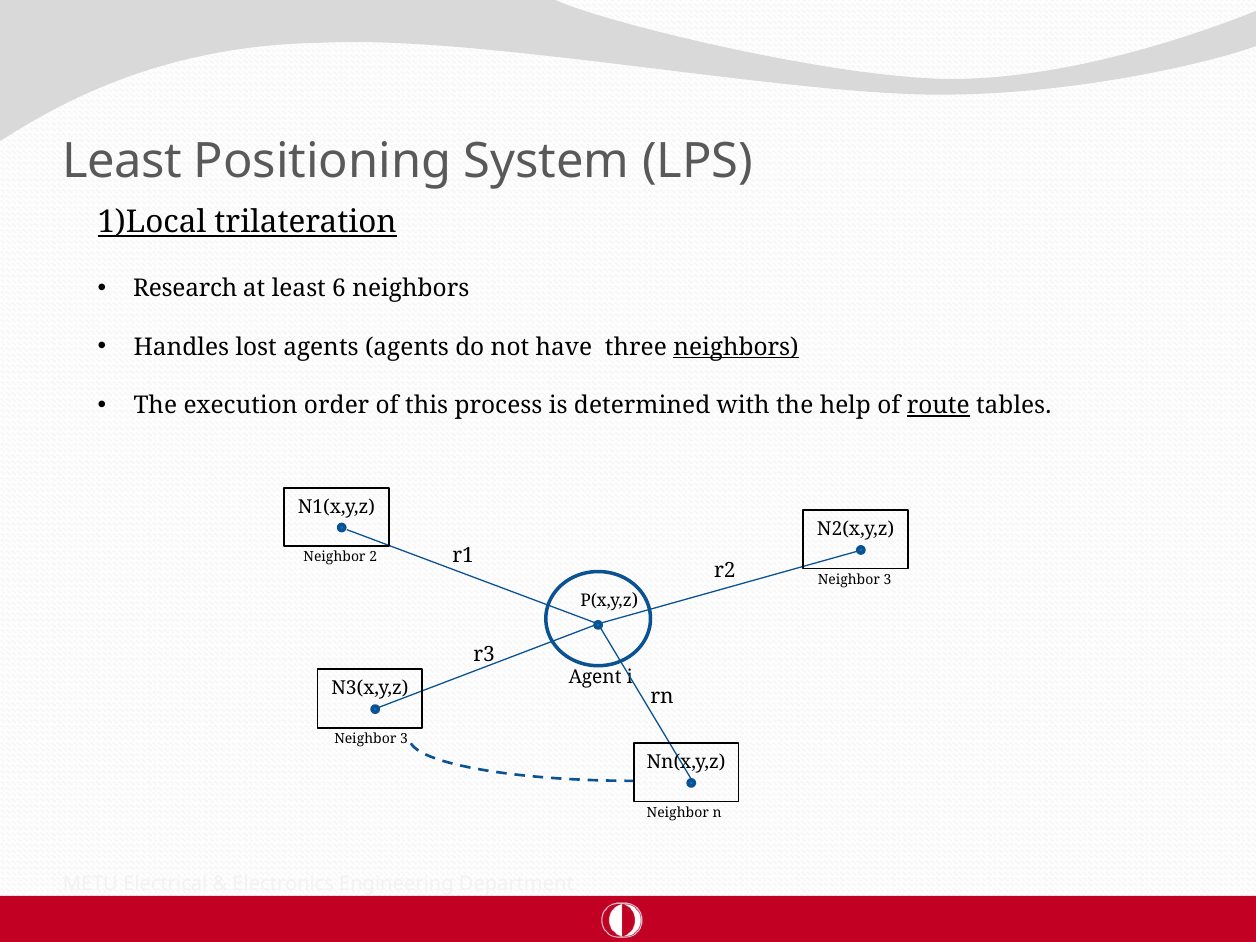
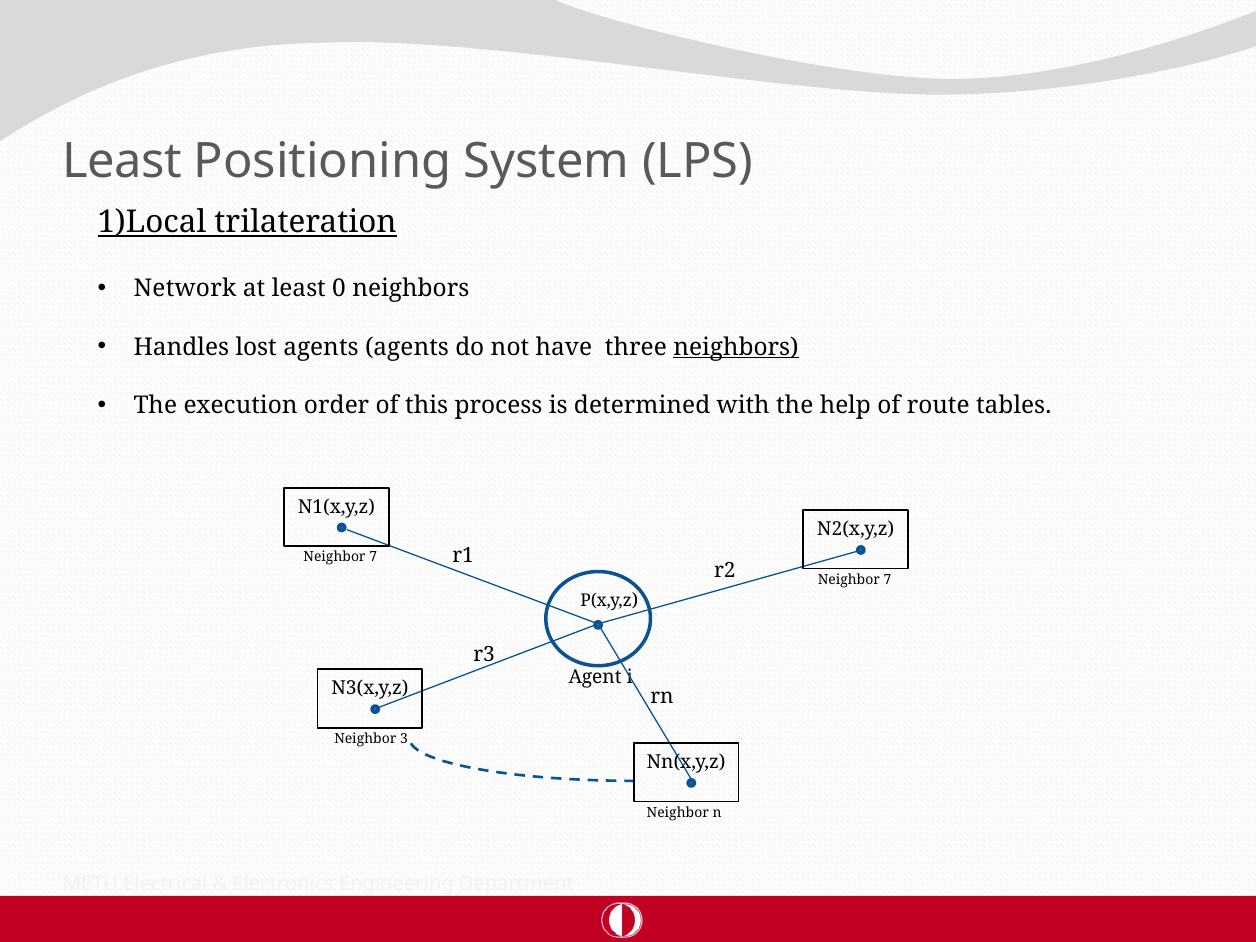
Research: Research -> Network
6: 6 -> 0
route underline: present -> none
2 at (373, 557): 2 -> 7
3 at (888, 580): 3 -> 7
